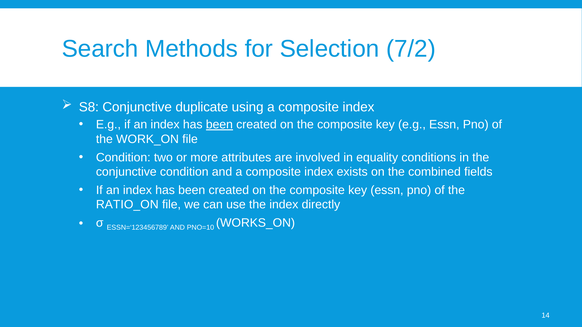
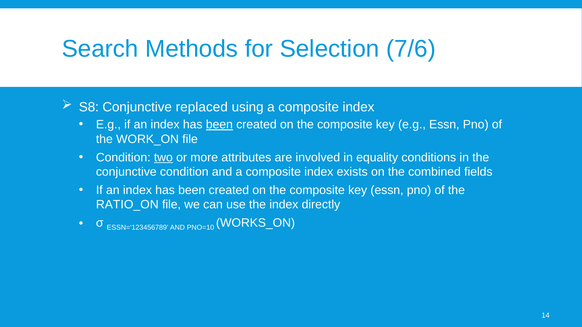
7/2: 7/2 -> 7/6
duplicate: duplicate -> replaced
two underline: none -> present
